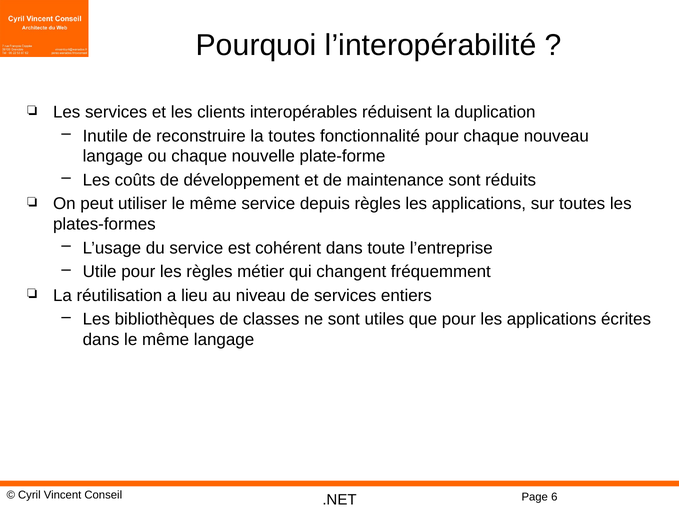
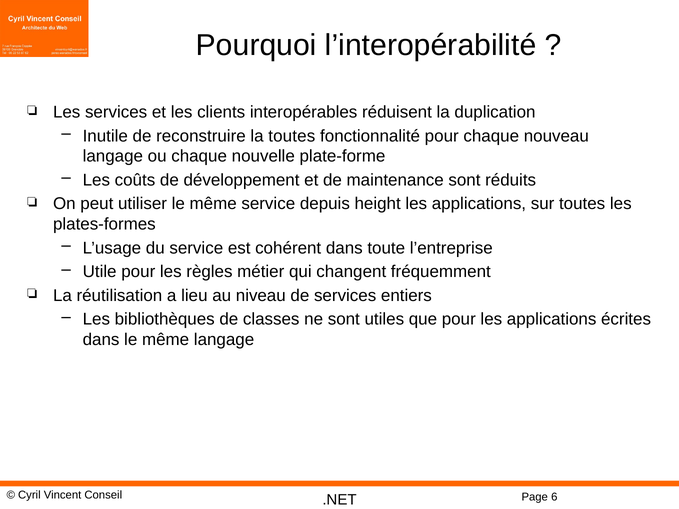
depuis règles: règles -> height
